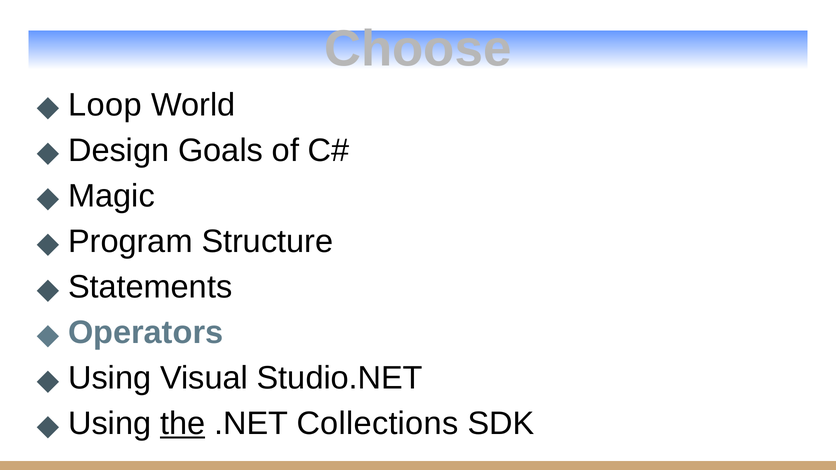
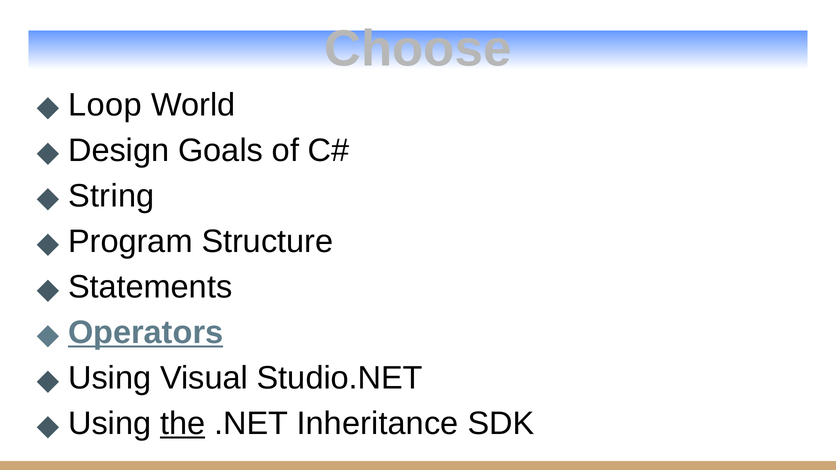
Magic: Magic -> String
Operators underline: none -> present
Collections: Collections -> Inheritance
